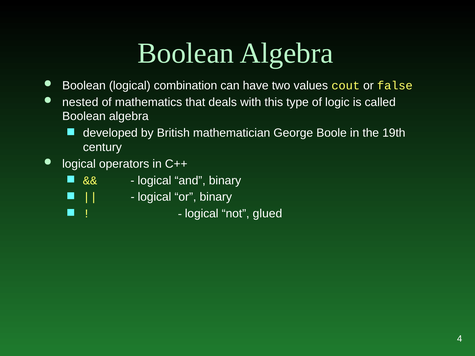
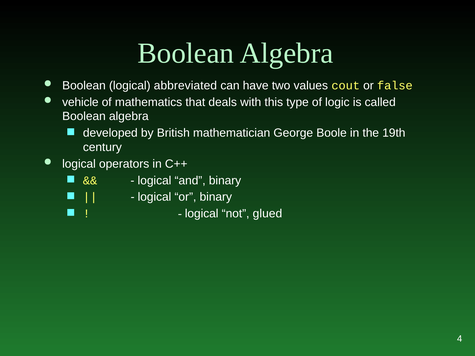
combination: combination -> abbreviated
nested: nested -> vehicle
